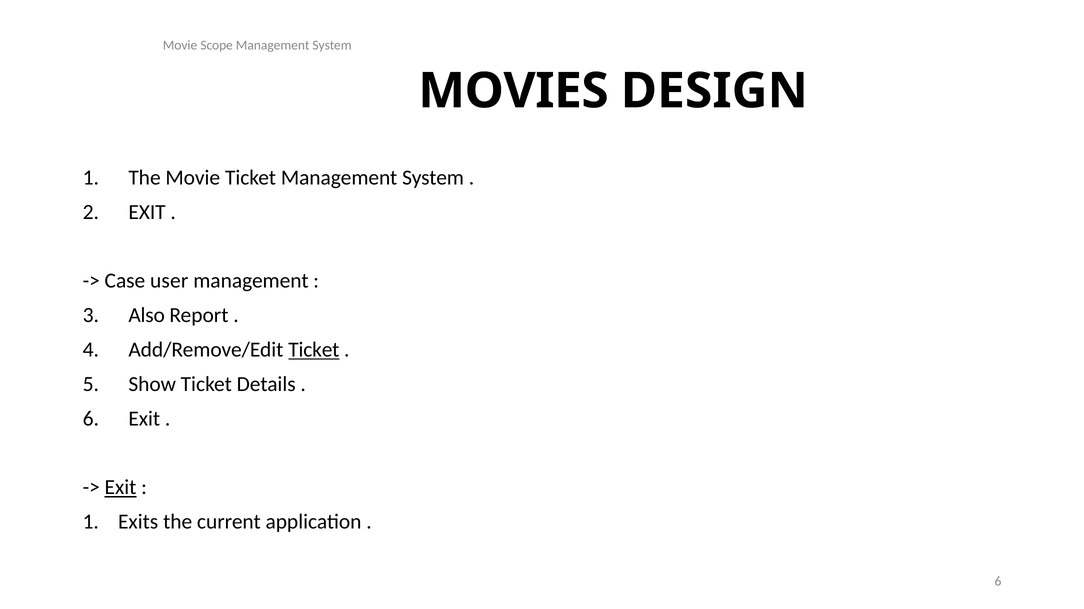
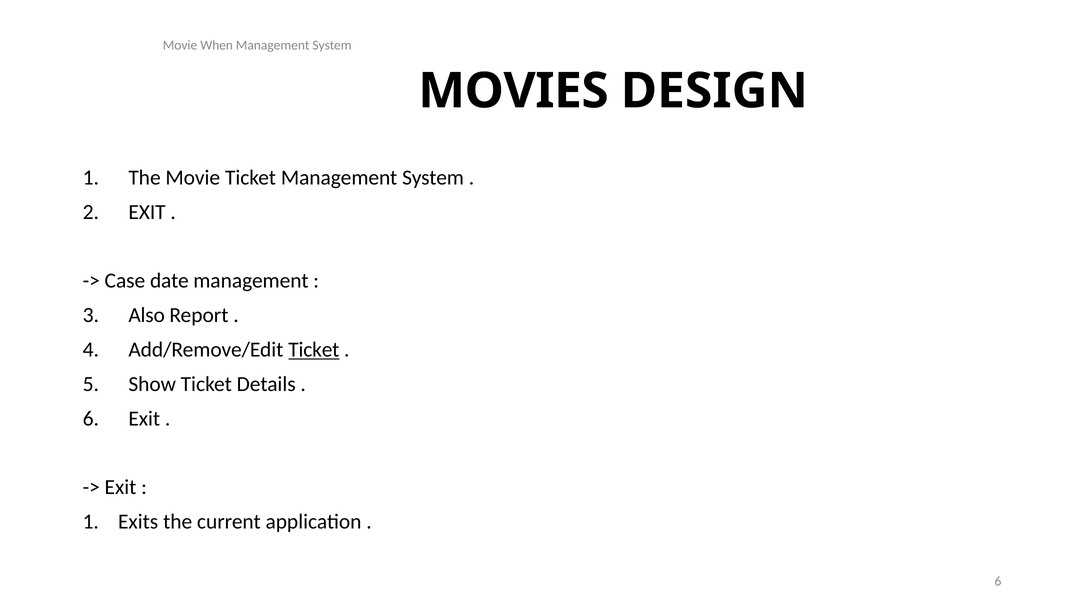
Scope: Scope -> When
user: user -> date
Exit at (120, 488) underline: present -> none
